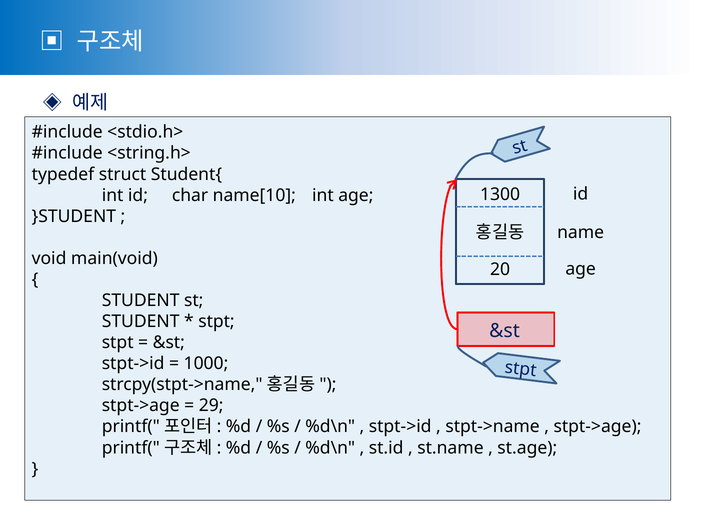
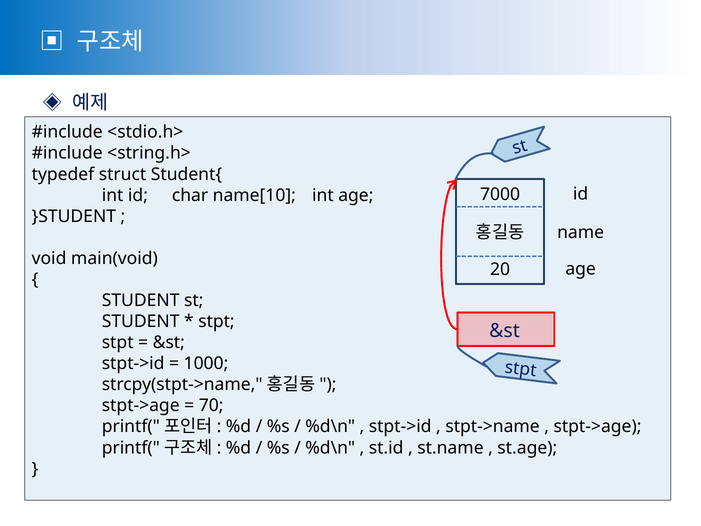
1300: 1300 -> 7000
29: 29 -> 70
